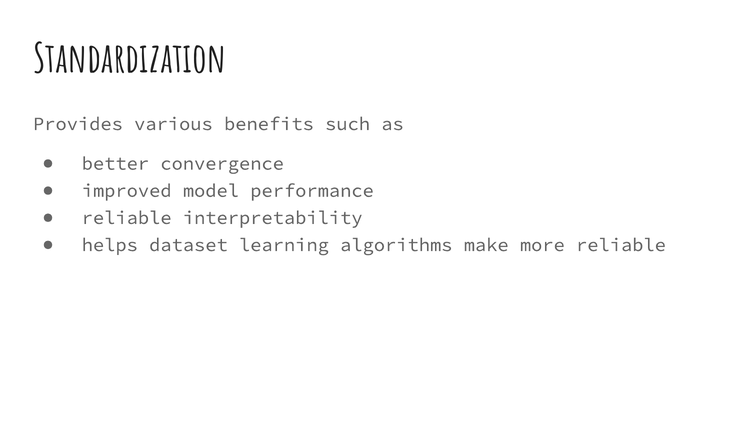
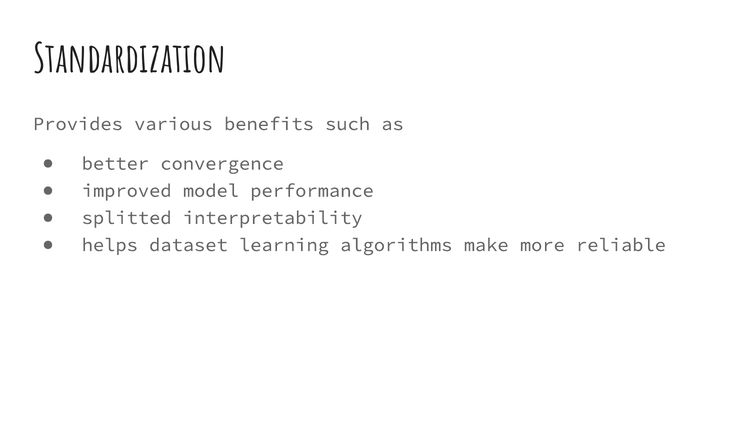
reliable at (127, 218): reliable -> splitted
